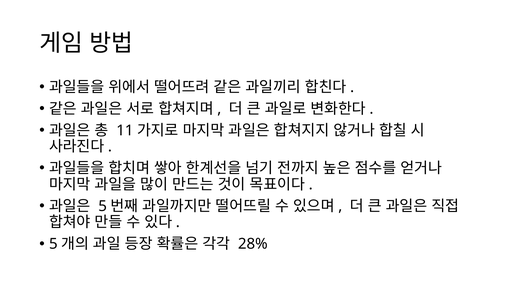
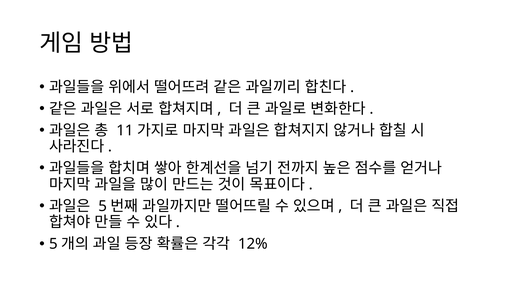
28%: 28% -> 12%
